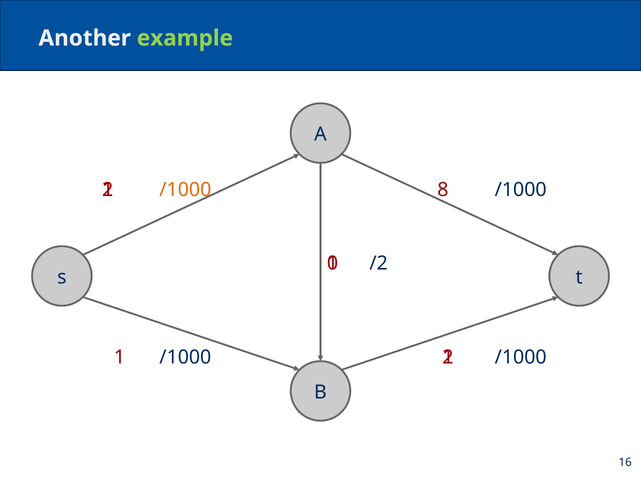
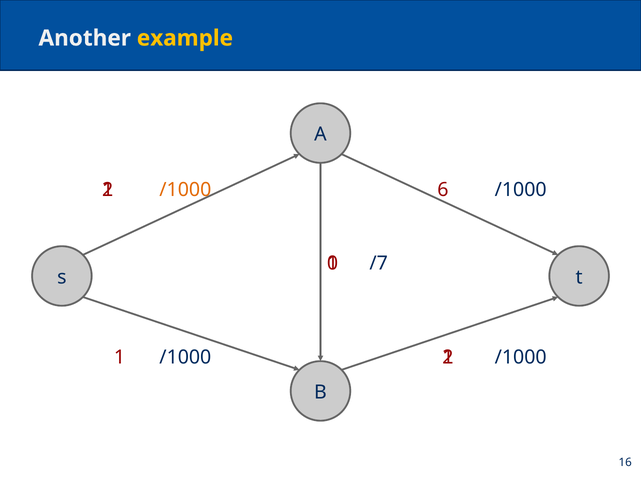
example colour: light green -> yellow
8: 8 -> 6
/2: /2 -> /7
